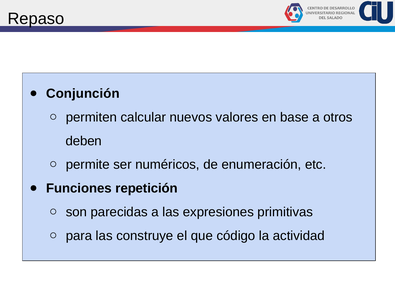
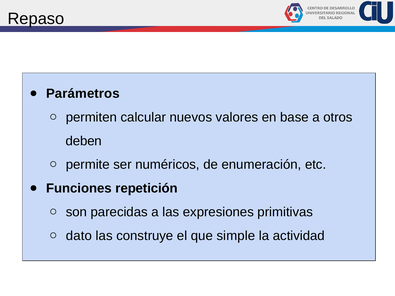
Conjunción: Conjunción -> Parámetros
para: para -> dato
código: código -> simple
